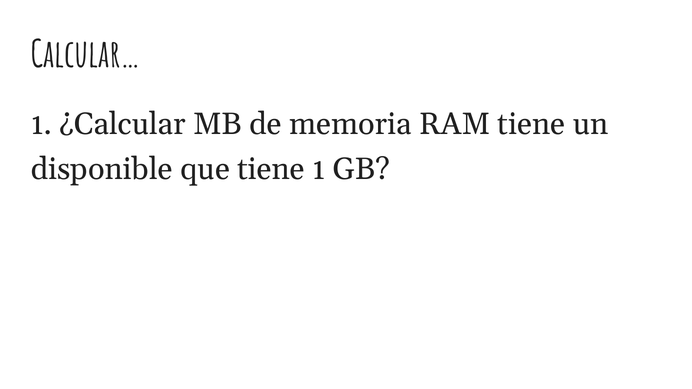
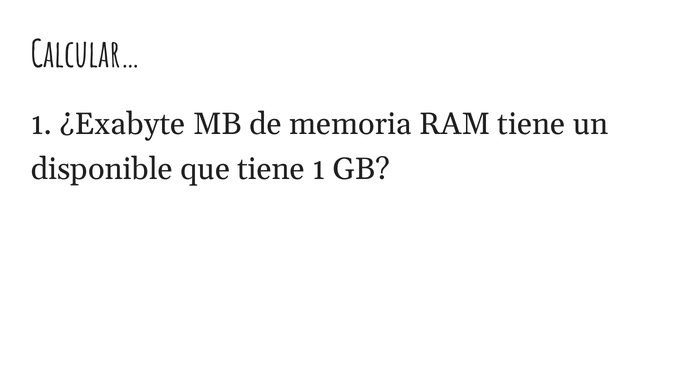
¿Calcular: ¿Calcular -> ¿Exabyte
